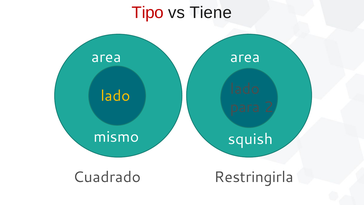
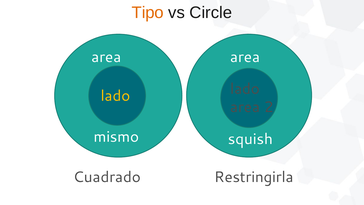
Tipo colour: red -> orange
Tiene: Tiene -> Circle
para at (245, 107): para -> area
